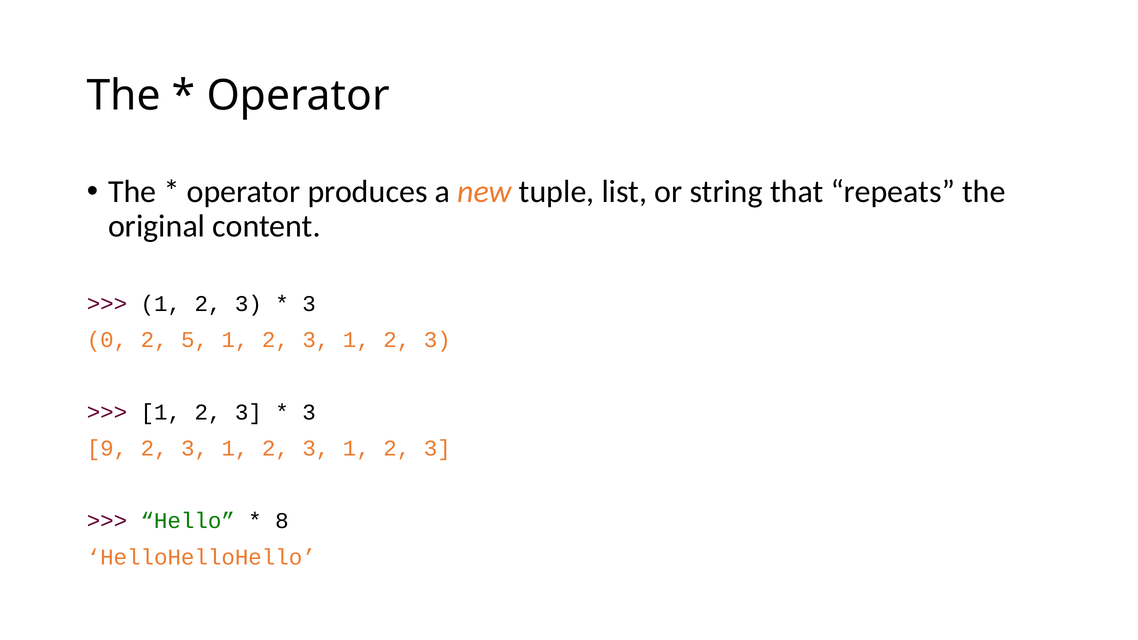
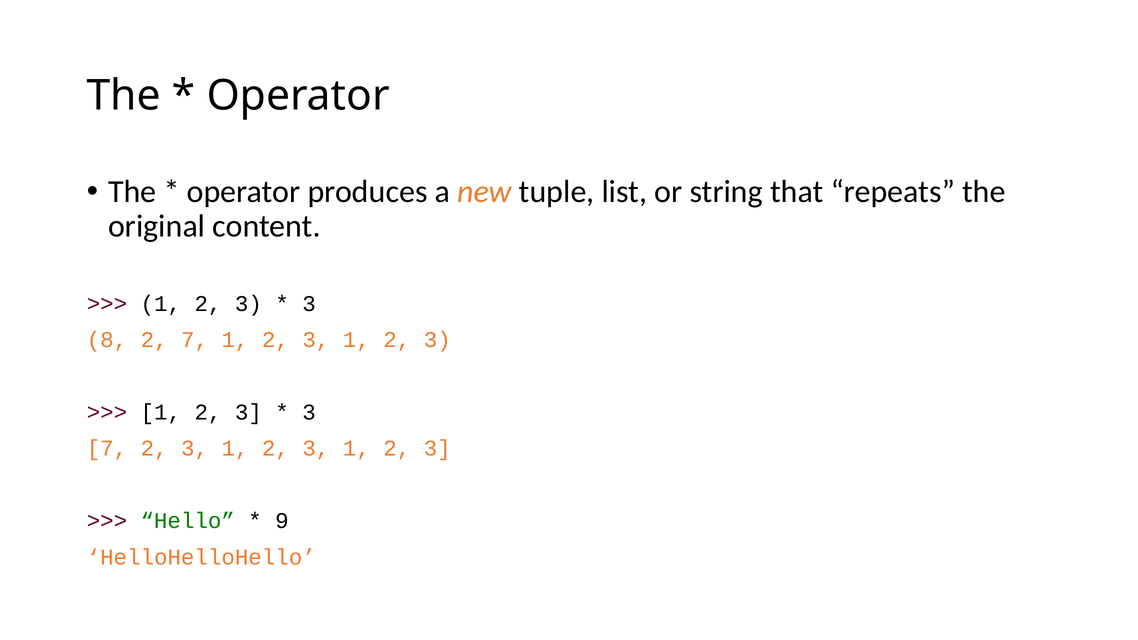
0: 0 -> 8
2 5: 5 -> 7
9 at (107, 449): 9 -> 7
8: 8 -> 9
